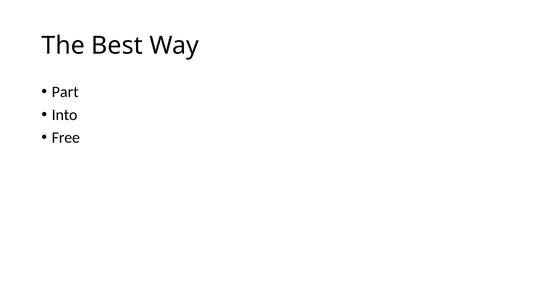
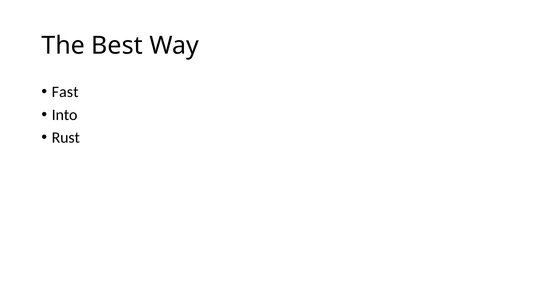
Part: Part -> Fast
Free: Free -> Rust
